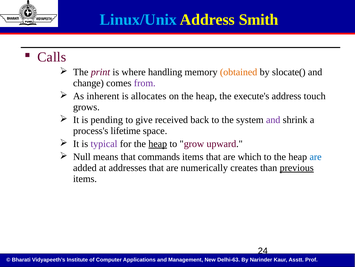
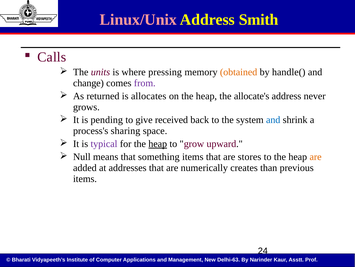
Linux/Unix colour: light blue -> pink
print: print -> units
handling: handling -> pressing
slocate(: slocate( -> handle(
inherent: inherent -> returned
execute's: execute's -> allocate's
touch: touch -> never
and at (273, 120) colour: purple -> blue
lifetime: lifetime -> sharing
commands: commands -> something
which: which -> stores
are at (316, 156) colour: blue -> orange
previous underline: present -> none
